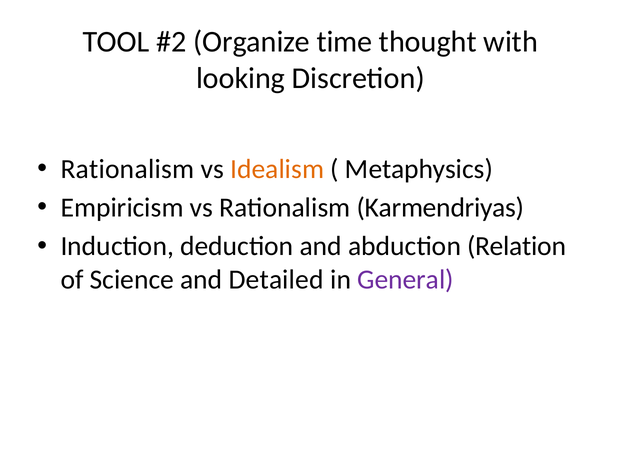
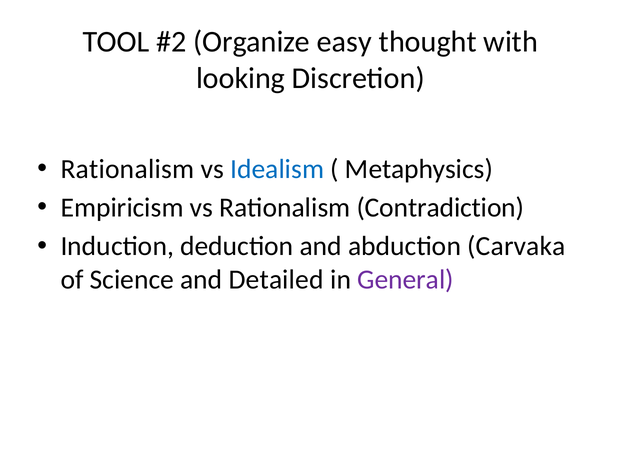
time: time -> easy
Idealism colour: orange -> blue
Karmendriyas: Karmendriyas -> Contradiction
Relation: Relation -> Carvaka
